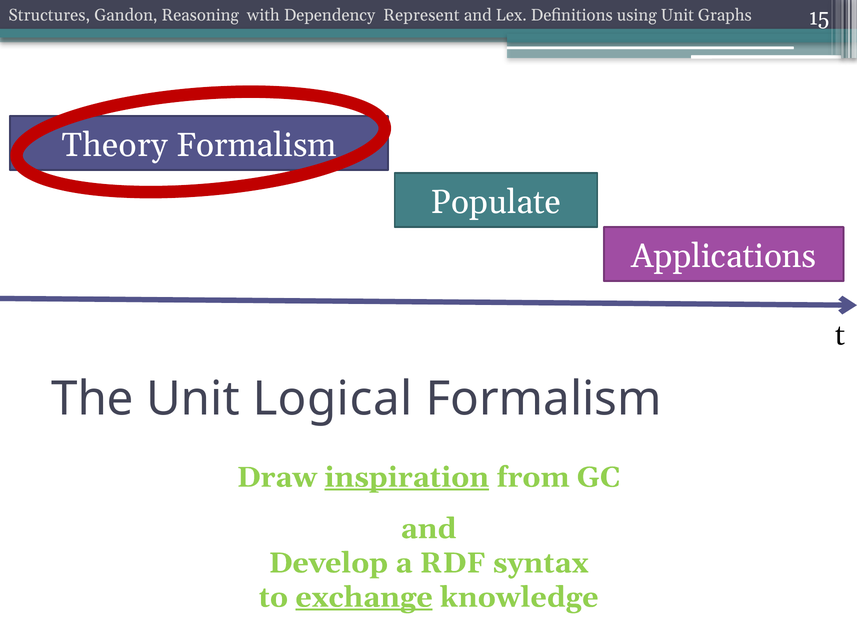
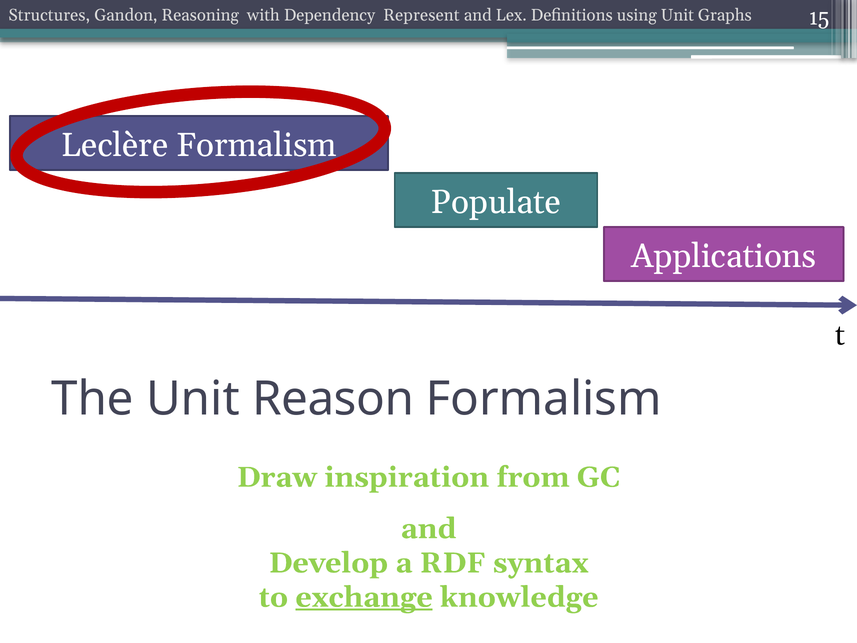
Theory: Theory -> Leclère
Logical: Logical -> Reason
inspiration underline: present -> none
